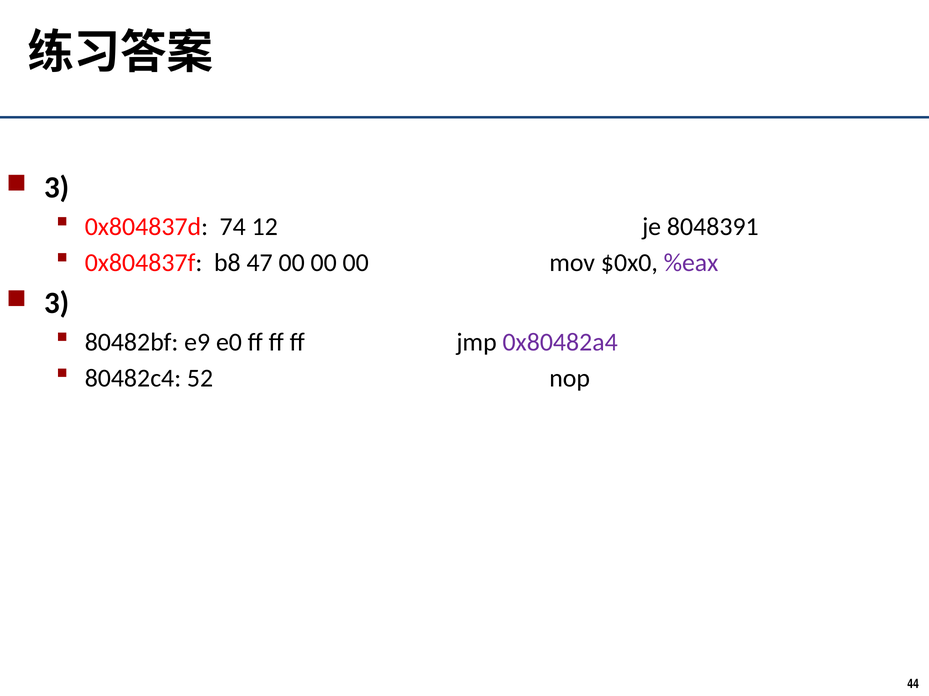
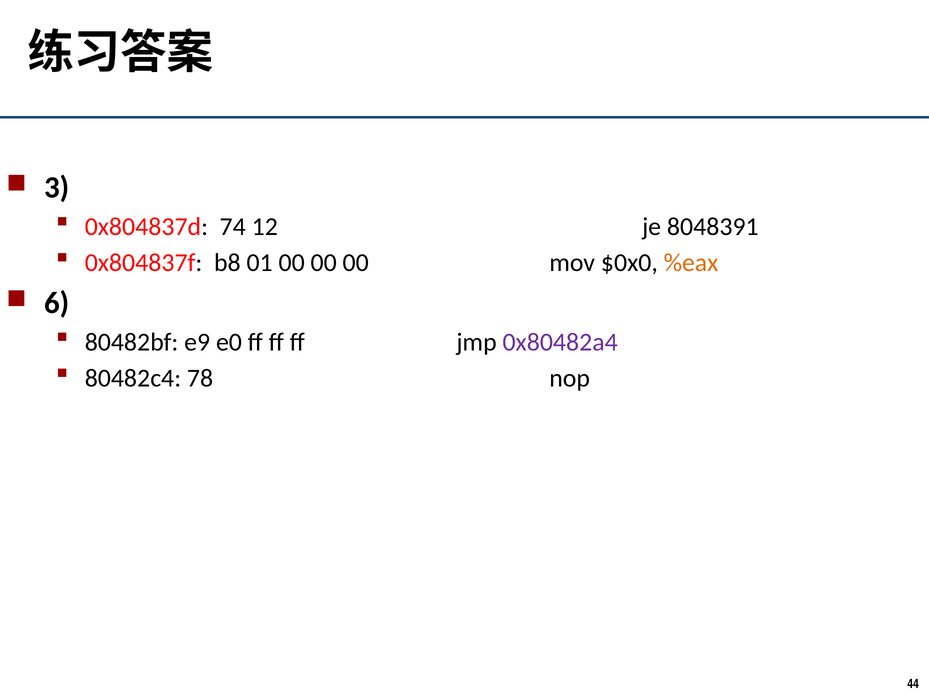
47: 47 -> 01
%eax colour: purple -> orange
3 at (57, 304): 3 -> 6
52: 52 -> 78
